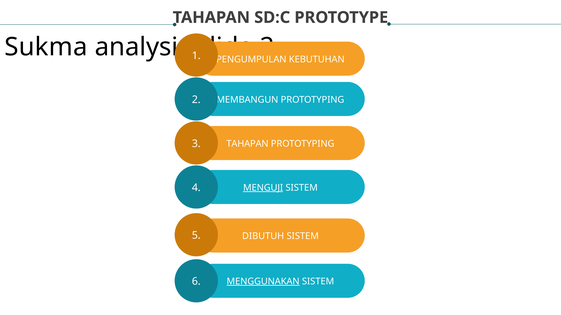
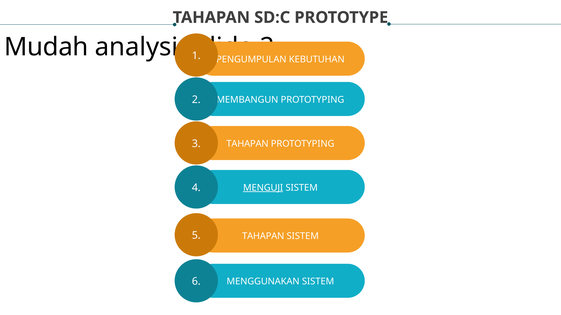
Sukma: Sukma -> Mudah
DIBUTUH at (263, 237): DIBUTUH -> TAHAPAN
MENGGUNAKAN underline: present -> none
